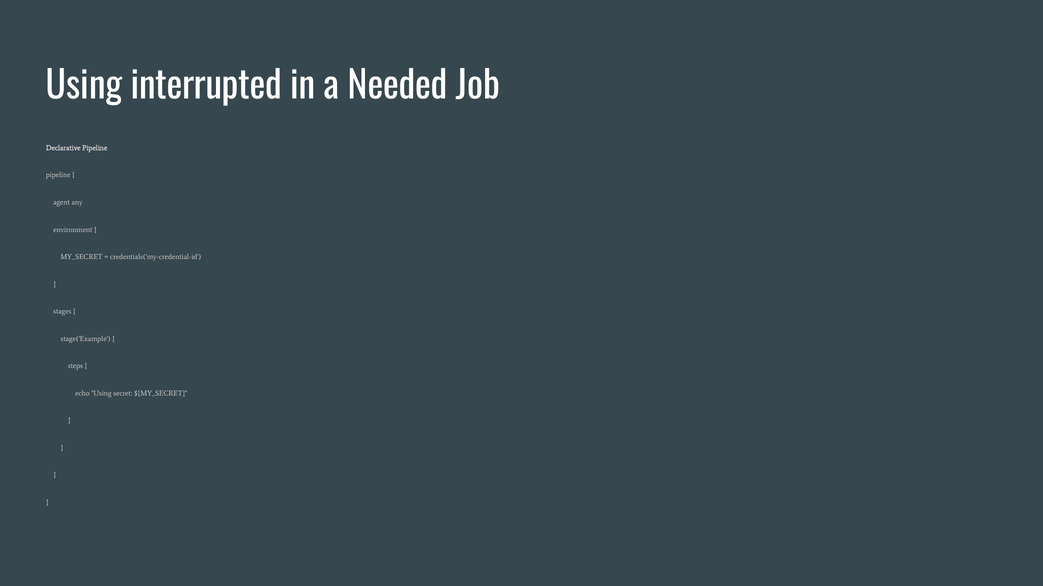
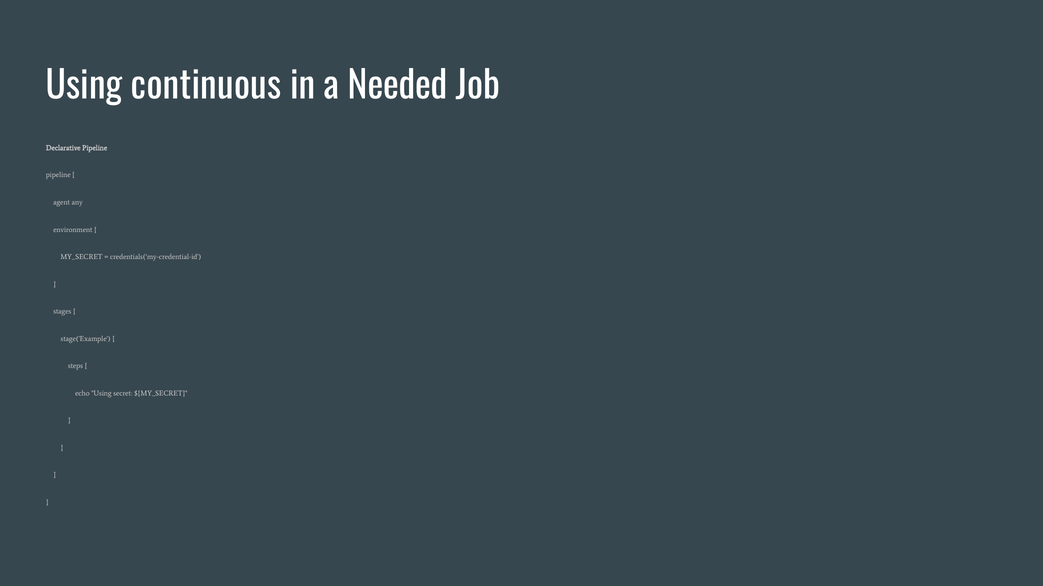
interrupted: interrupted -> continuous
